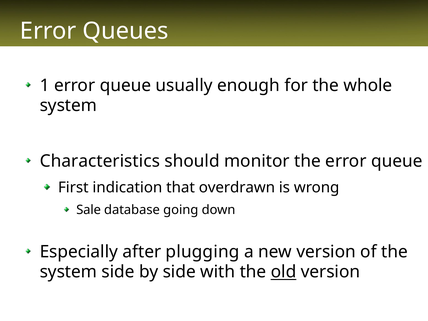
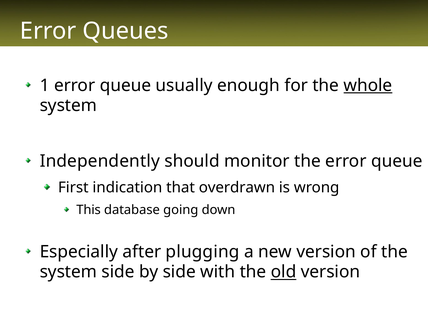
whole underline: none -> present
Characteristics: Characteristics -> Independently
Sale: Sale -> This
